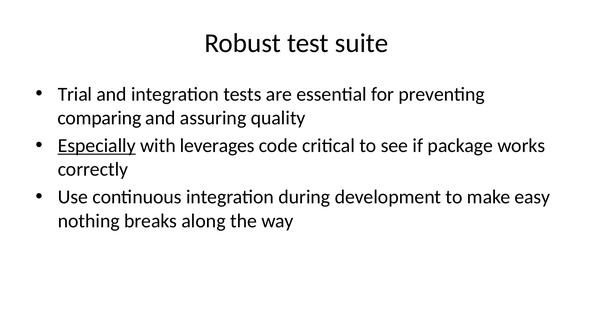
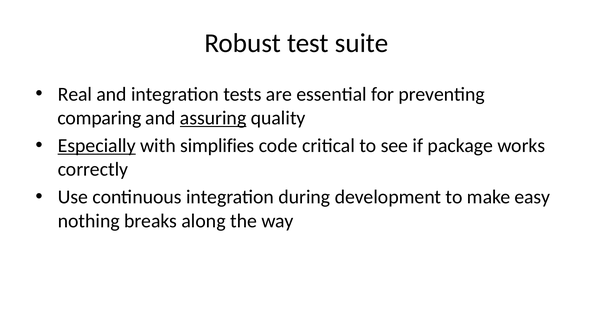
Trial: Trial -> Real
assuring underline: none -> present
leverages: leverages -> simplifies
